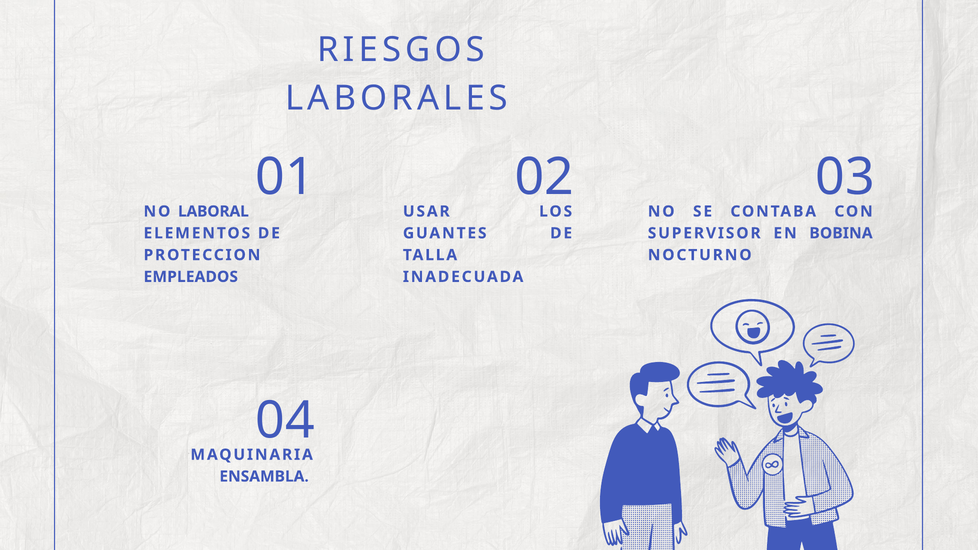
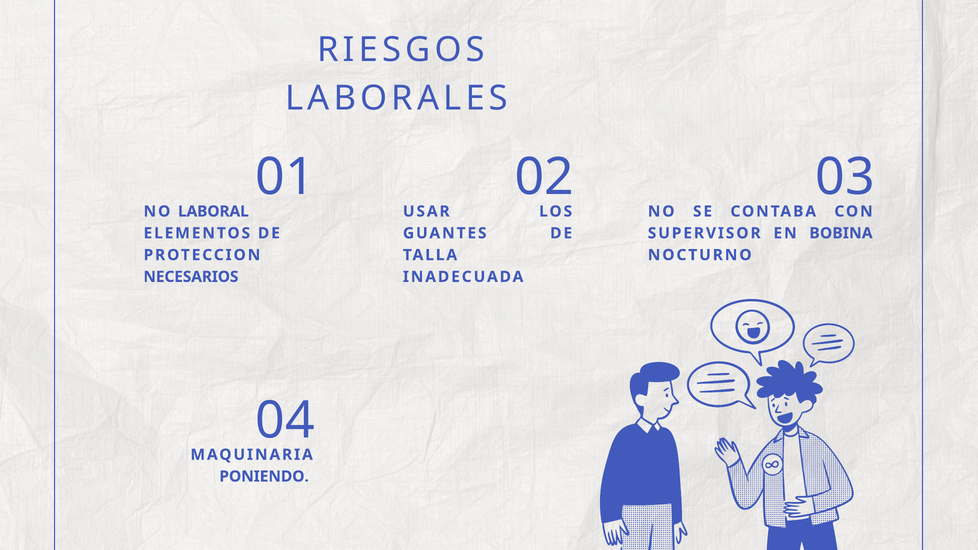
EMPLEADOS: EMPLEADOS -> NECESARIOS
ENSAMBLA: ENSAMBLA -> PONIENDO
